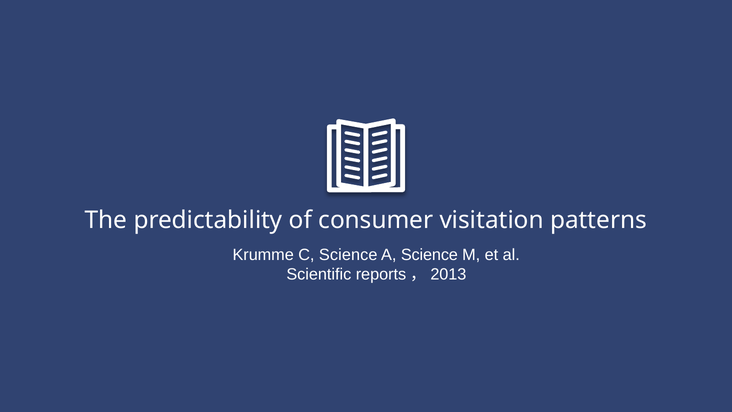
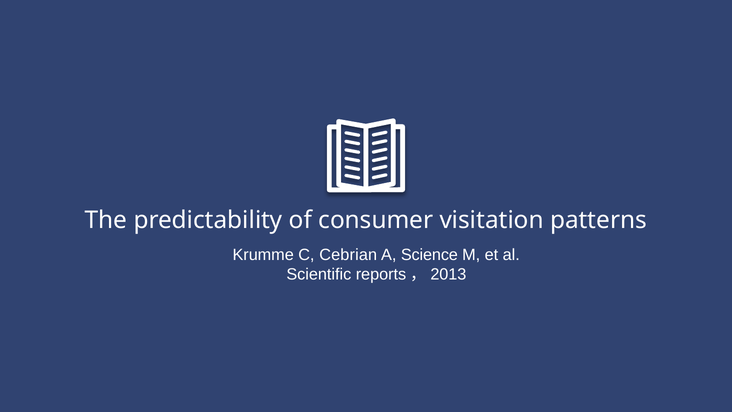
C Science: Science -> Cebrian
